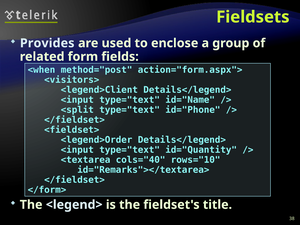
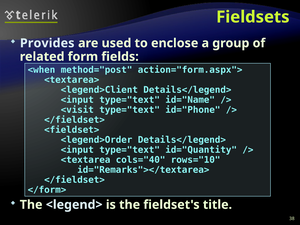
<visitors>: <visitors> -> <textarea>
<split: <split -> <visit
